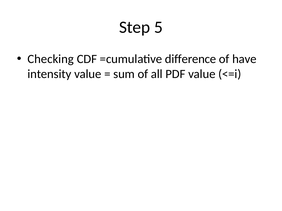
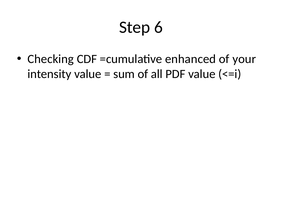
5: 5 -> 6
difference: difference -> enhanced
have: have -> your
